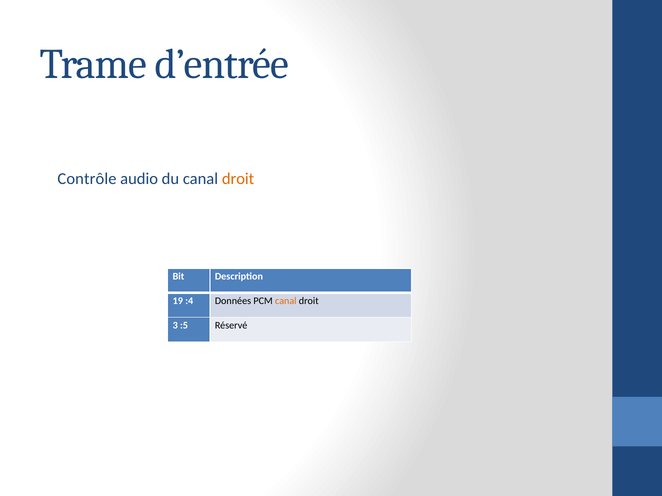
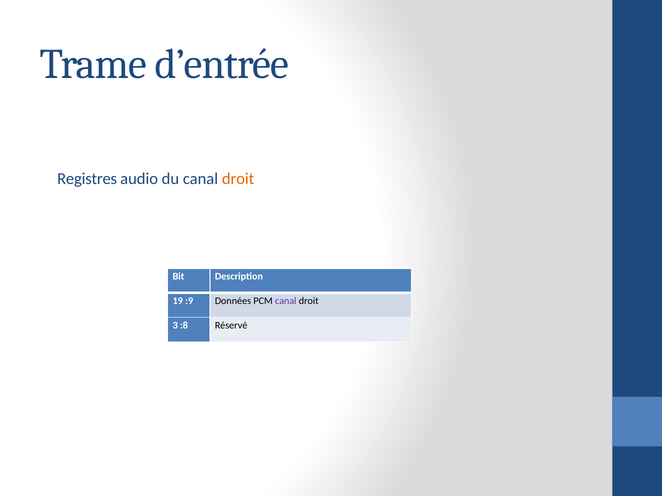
Contrôle: Contrôle -> Registres
:4: :4 -> :9
canal at (286, 301) colour: orange -> purple
:5: :5 -> :8
